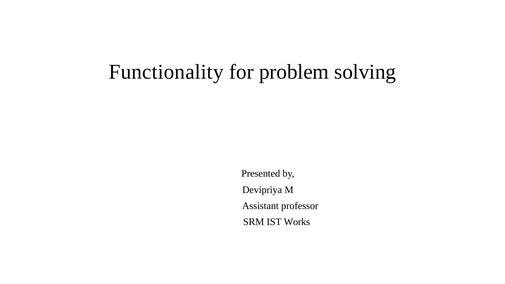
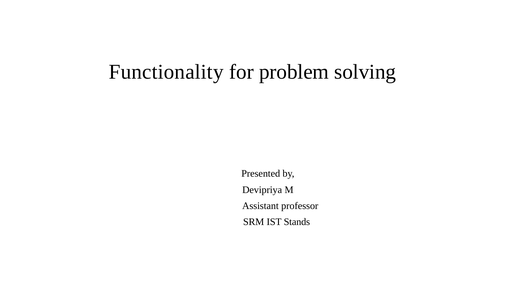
Works: Works -> Stands
